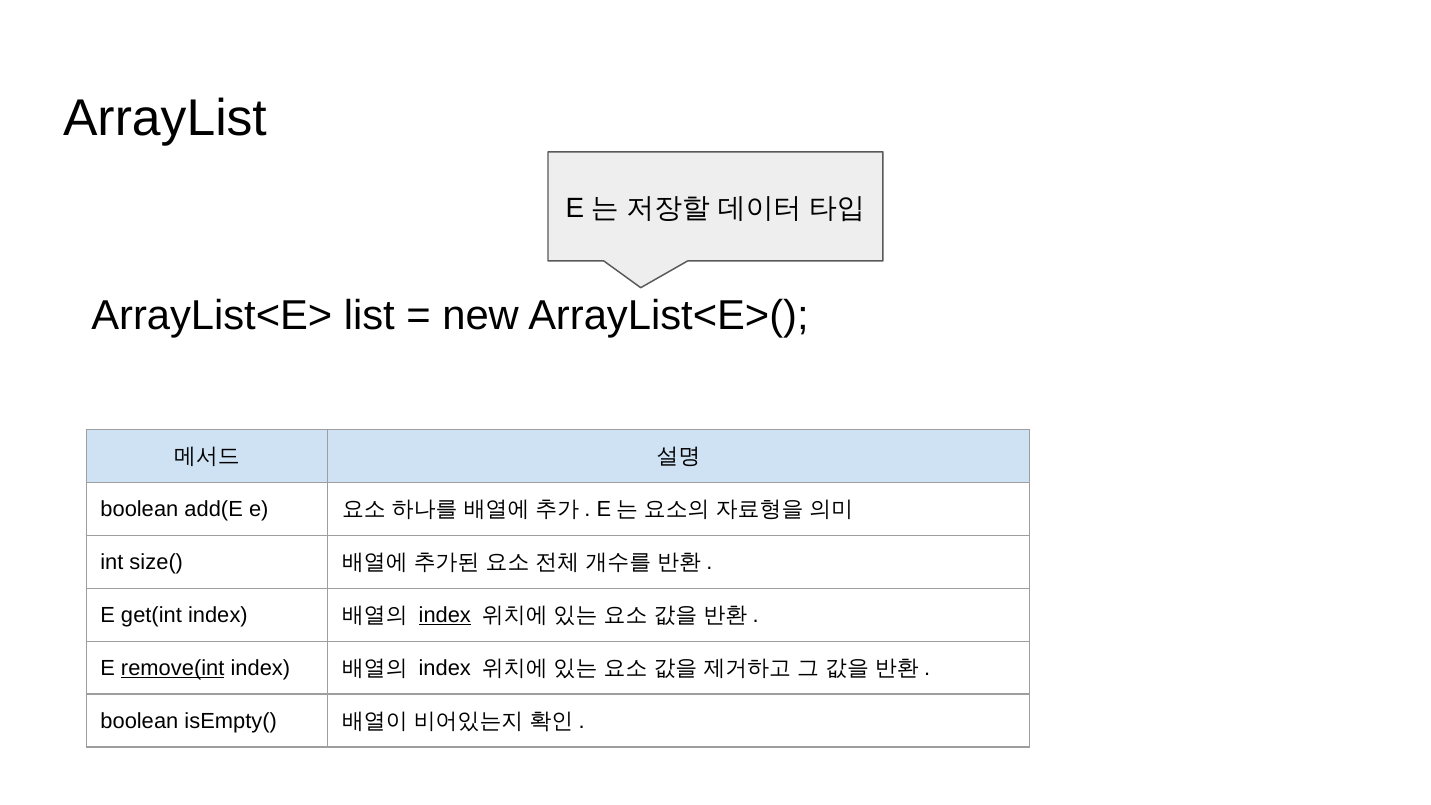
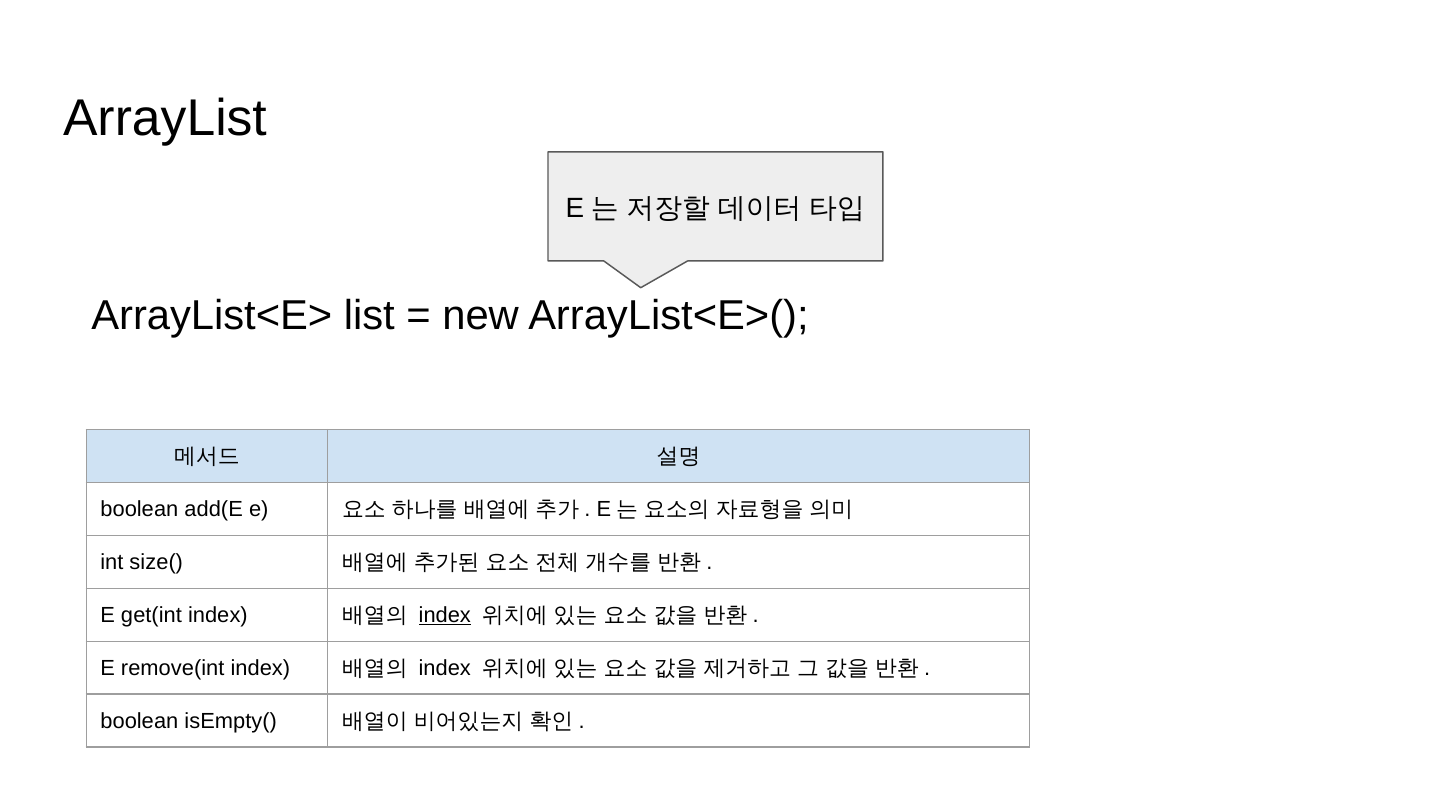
remove(int underline: present -> none
